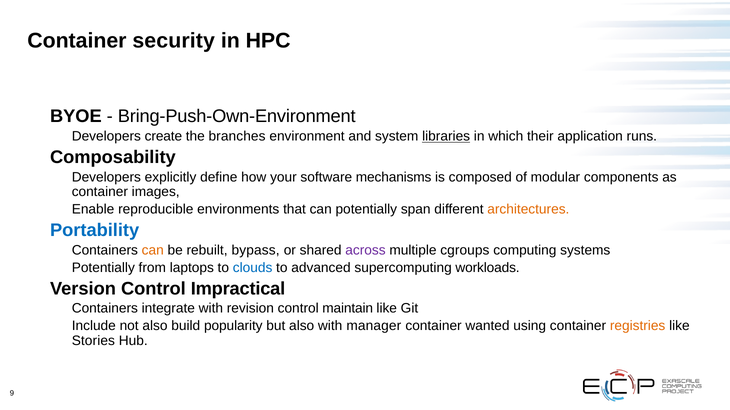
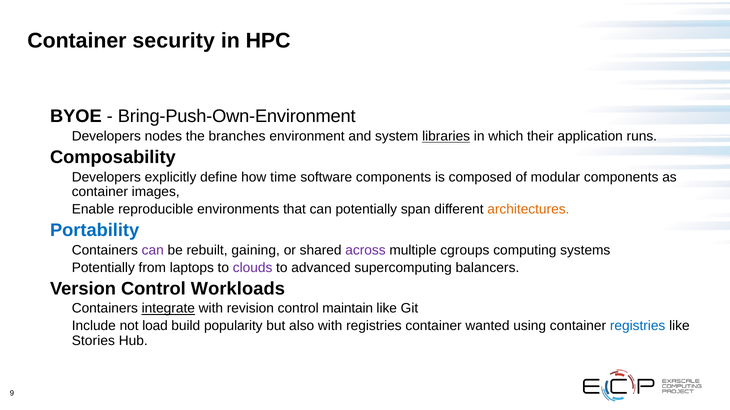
create: create -> nodes
your: your -> time
software mechanisms: mechanisms -> components
can at (153, 251) colour: orange -> purple
bypass: bypass -> gaining
clouds colour: blue -> purple
workloads: workloads -> balancers
Impractical: Impractical -> Workloads
integrate underline: none -> present
not also: also -> load
with manager: manager -> registries
registries at (638, 326) colour: orange -> blue
